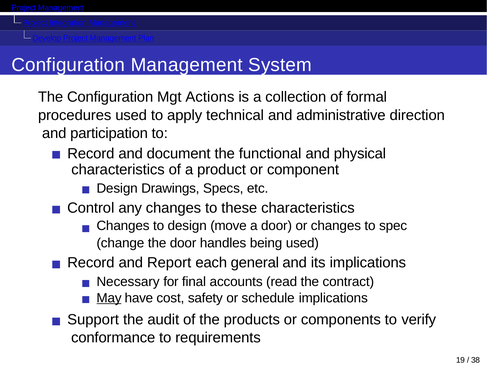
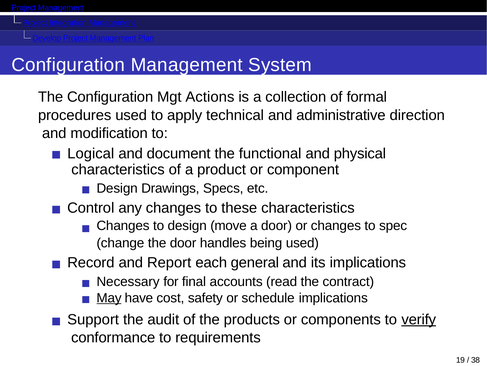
participation: participation -> modification
Record at (91, 153): Record -> Logical
verify underline: none -> present
